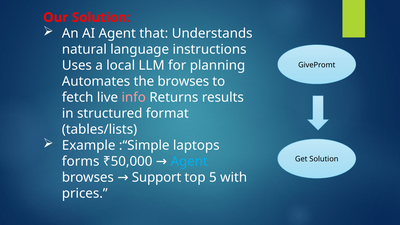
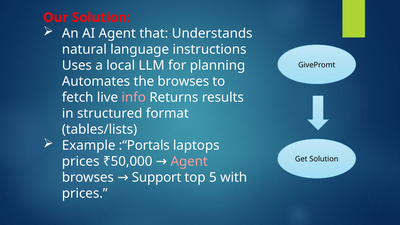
:“Simple: :“Simple -> :“Portals
forms at (81, 162): forms -> prices
Agent at (189, 162) colour: light blue -> pink
